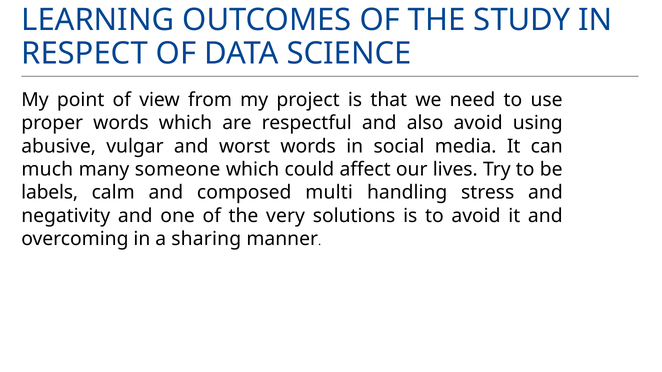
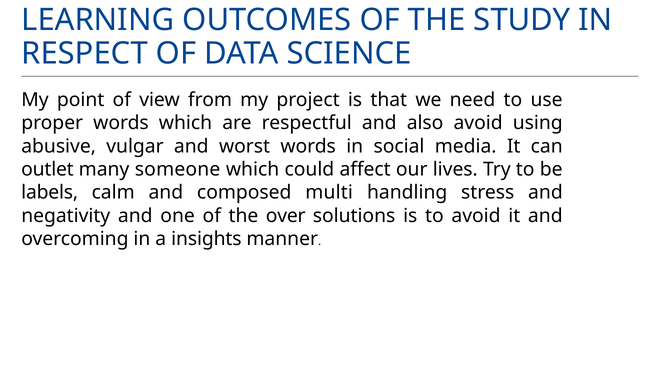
much: much -> outlet
very: very -> over
sharing: sharing -> insights
